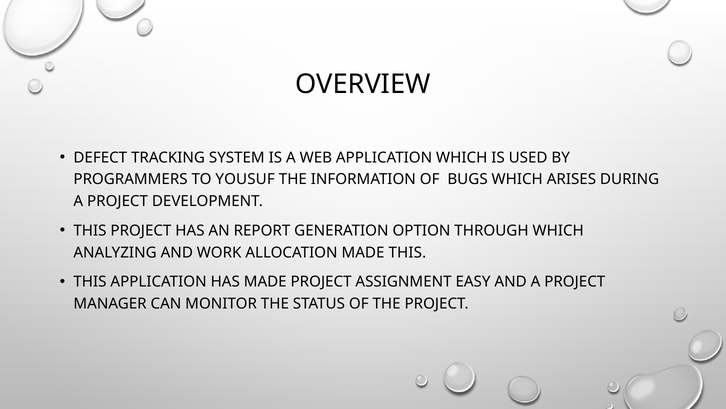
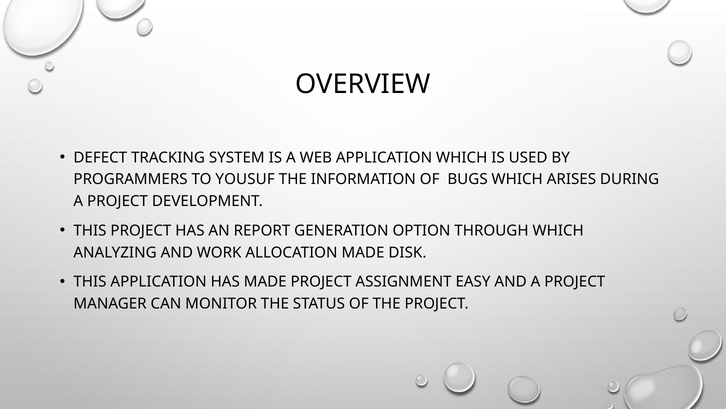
MADE THIS: THIS -> DISK
